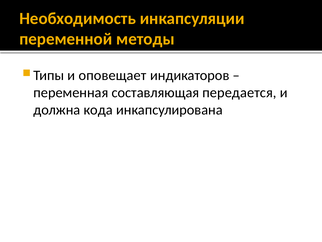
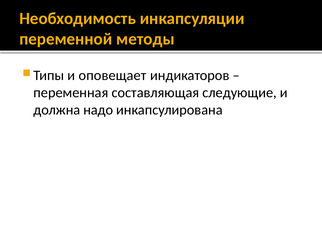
передается: передается -> следующие
кода: кода -> надо
